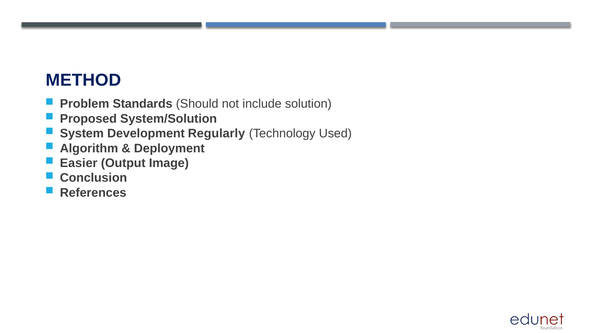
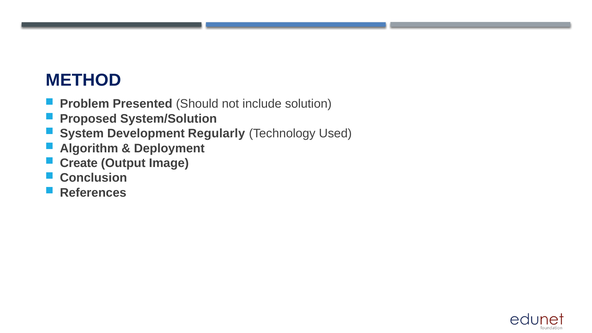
Standards: Standards -> Presented
Easier: Easier -> Create
